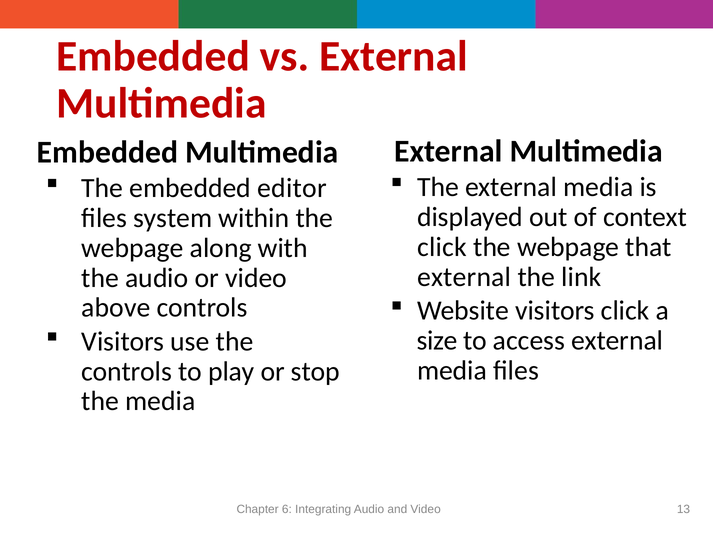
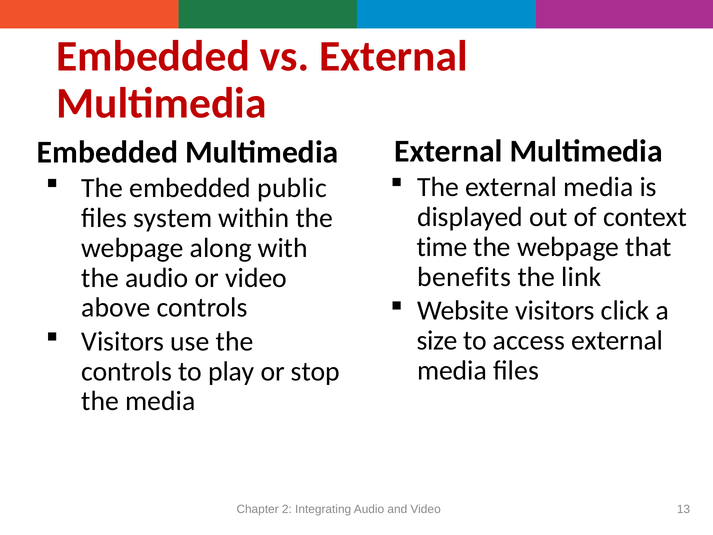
editor: editor -> public
click at (442, 247): click -> time
external at (464, 277): external -> benefits
6: 6 -> 2
